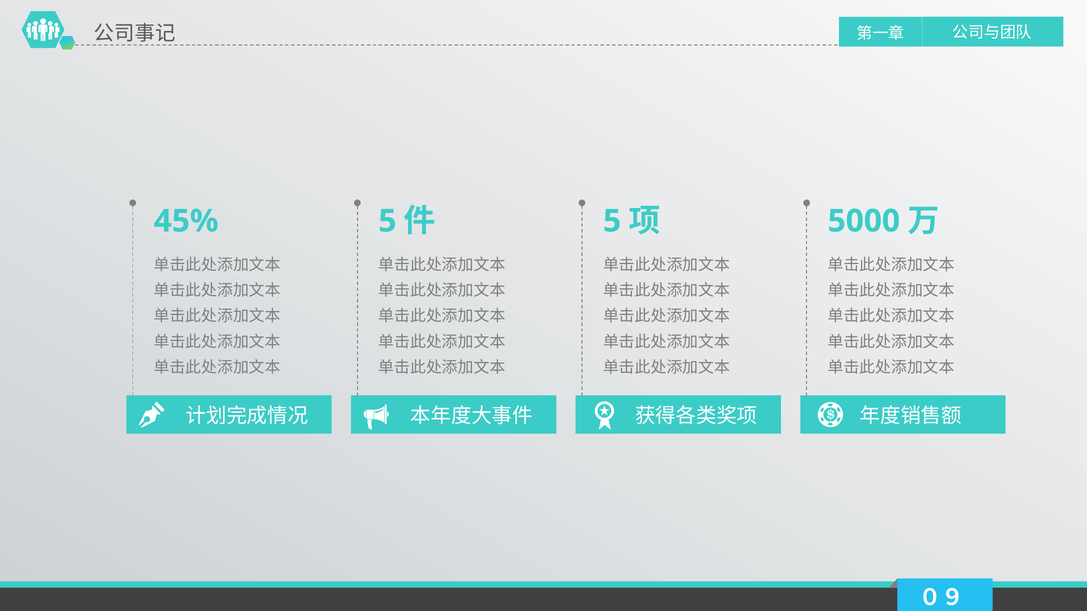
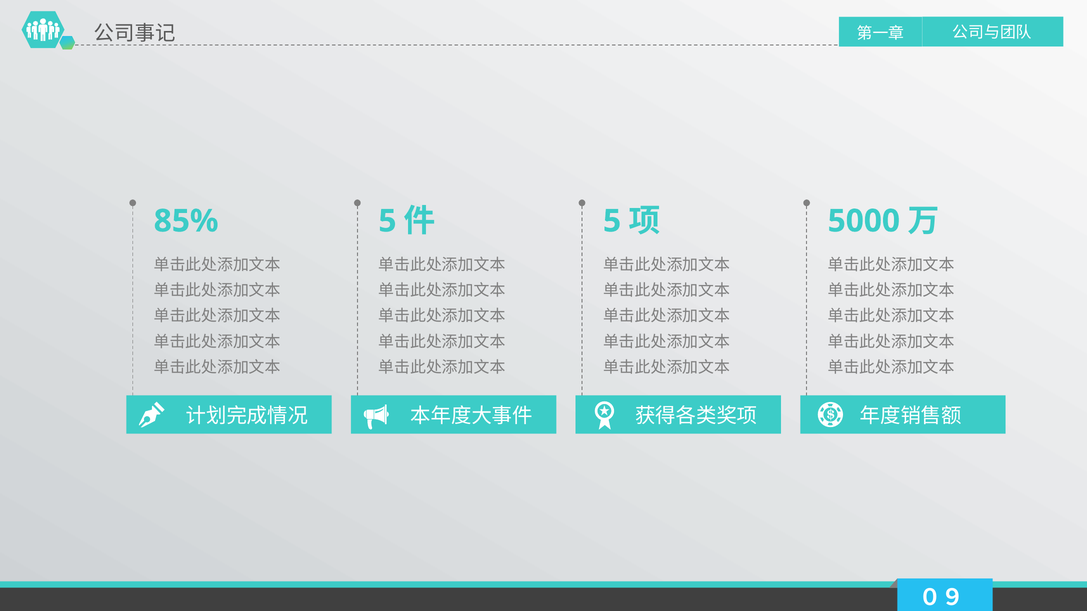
45%: 45% -> 85%
